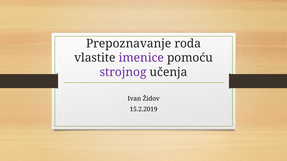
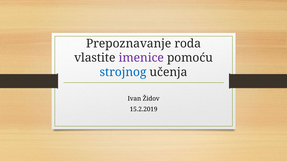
strojnog colour: purple -> blue
